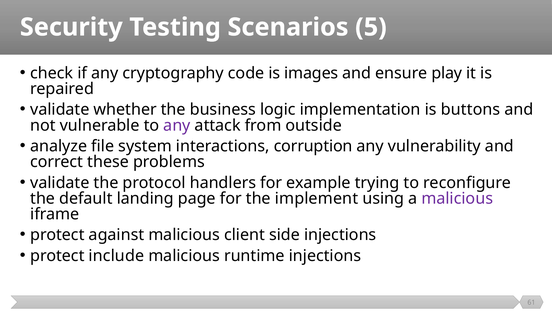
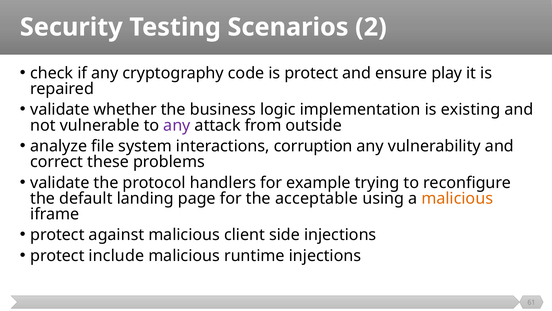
5: 5 -> 2
is images: images -> protect
buttons: buttons -> existing
implement: implement -> acceptable
malicious at (457, 198) colour: purple -> orange
